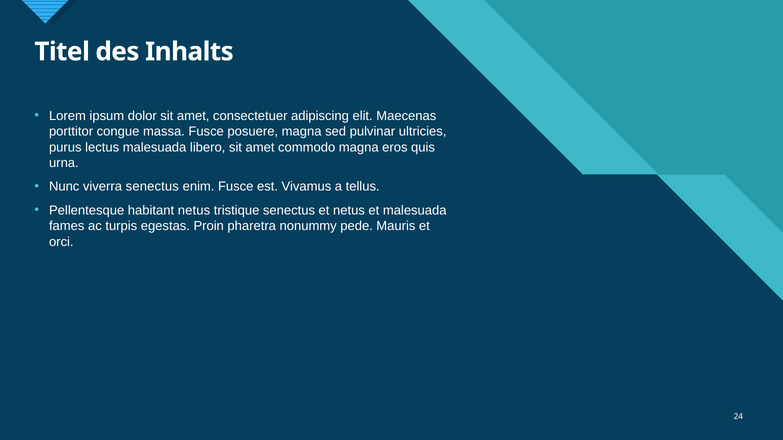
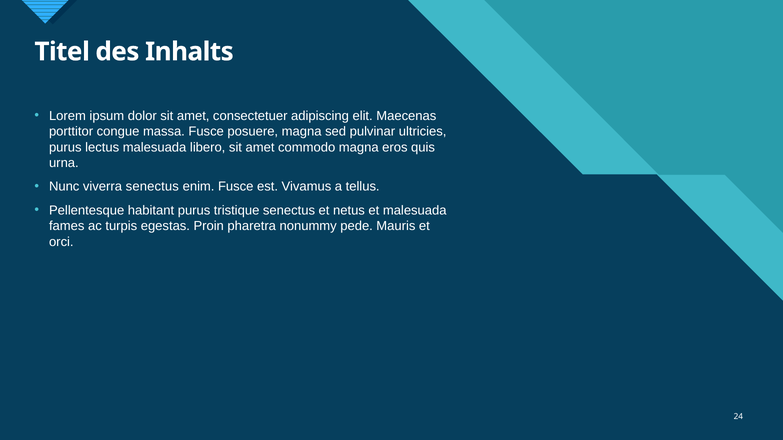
habitant netus: netus -> purus
